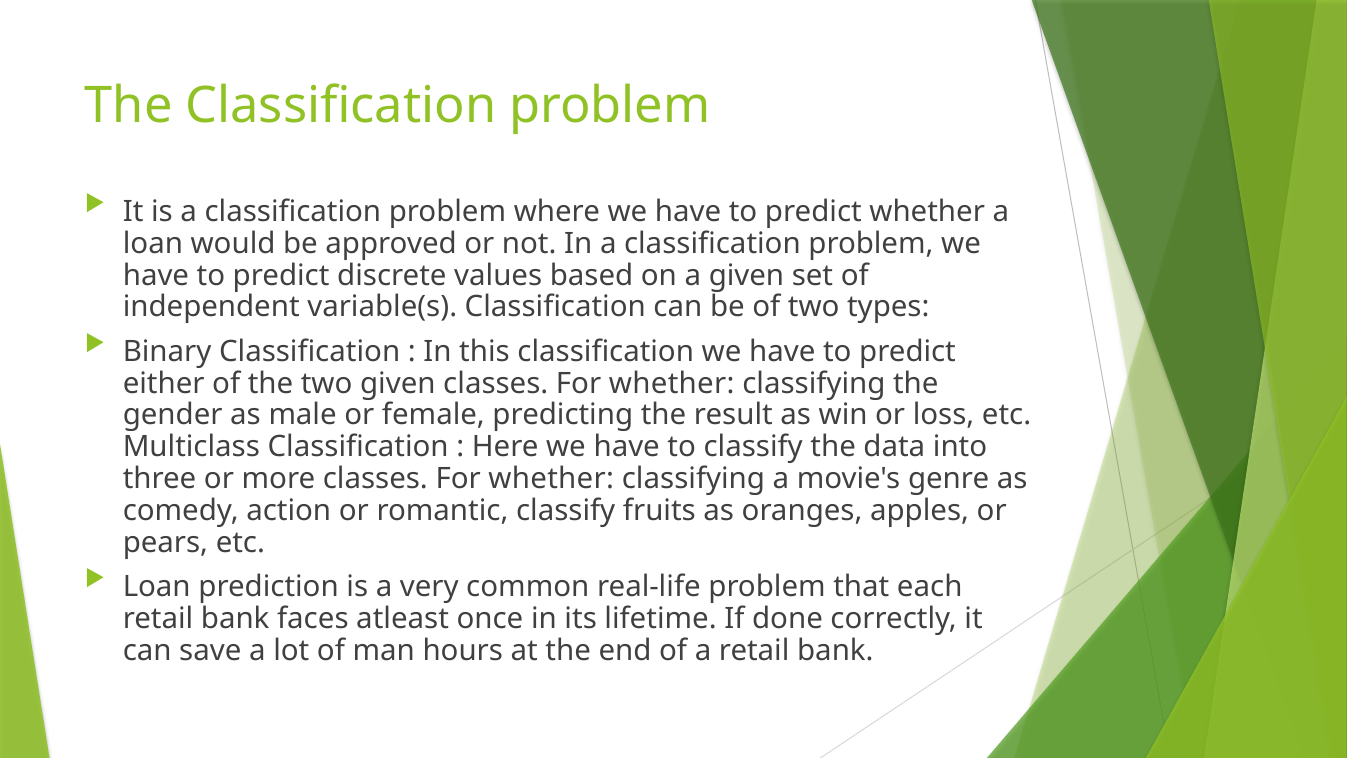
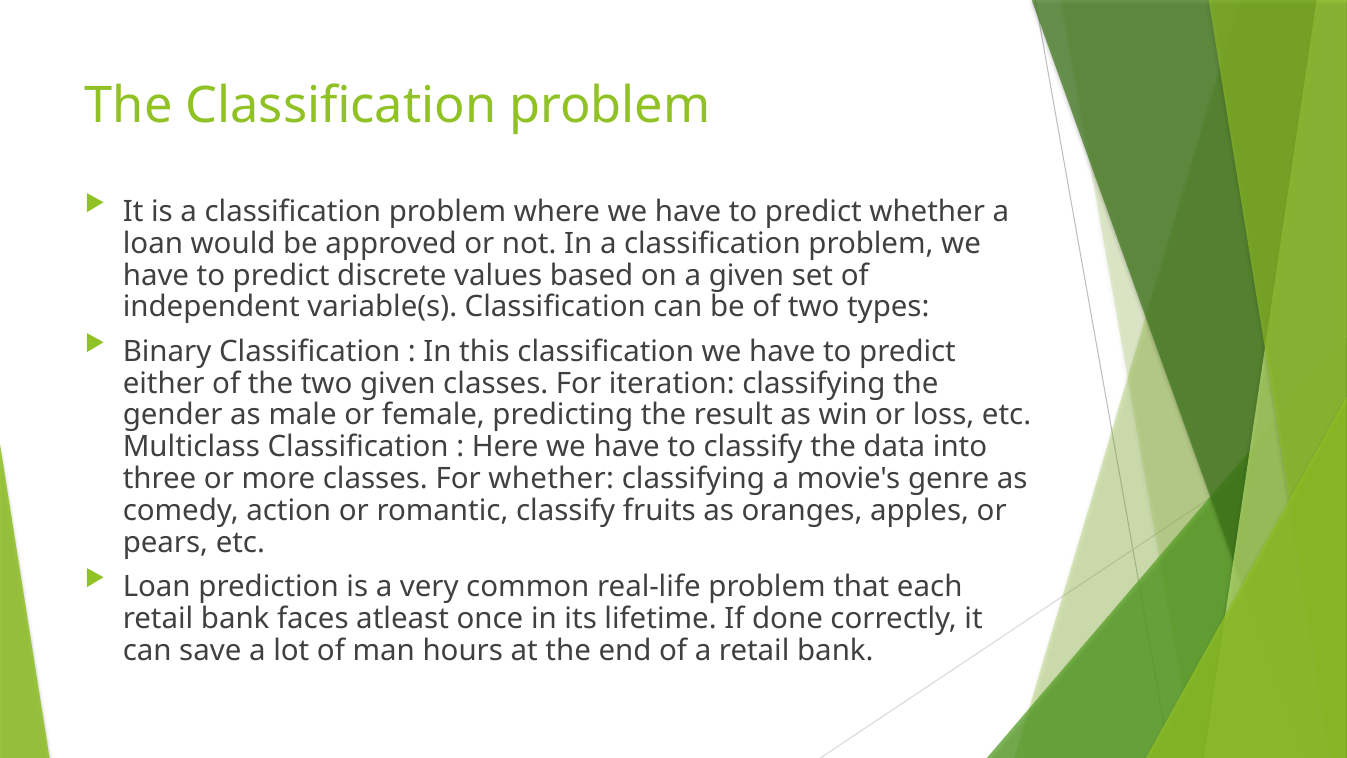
given classes For whether: whether -> iteration
